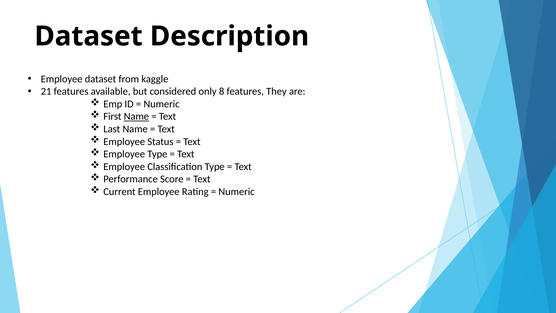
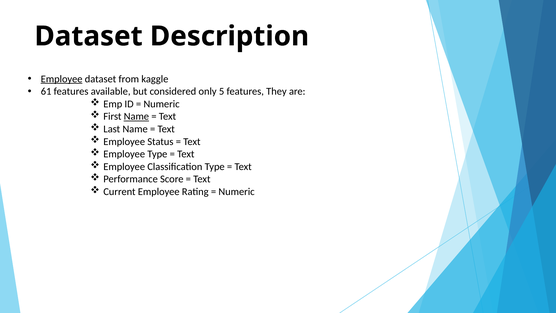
Employee at (62, 79) underline: none -> present
21: 21 -> 61
8: 8 -> 5
